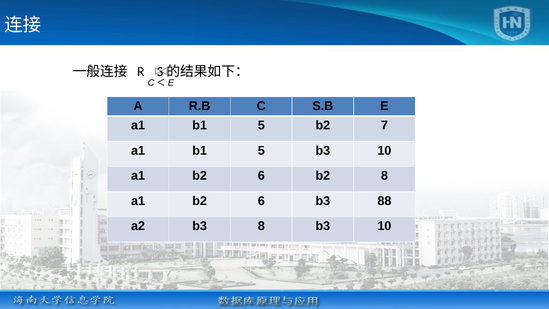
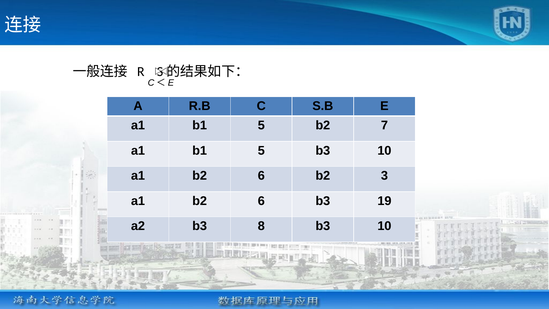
b2 8: 8 -> 3
88: 88 -> 19
